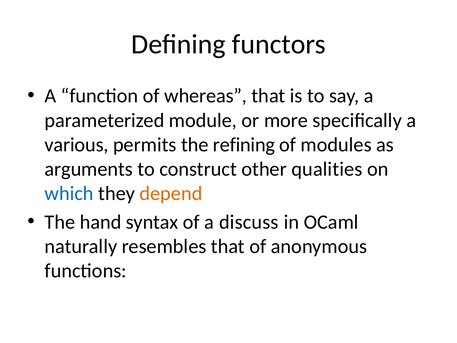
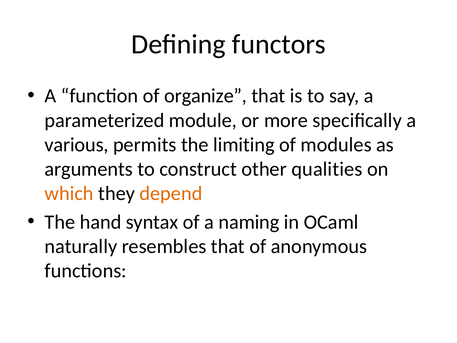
whereas: whereas -> organize
refining: refining -> limiting
which colour: blue -> orange
discuss: discuss -> naming
